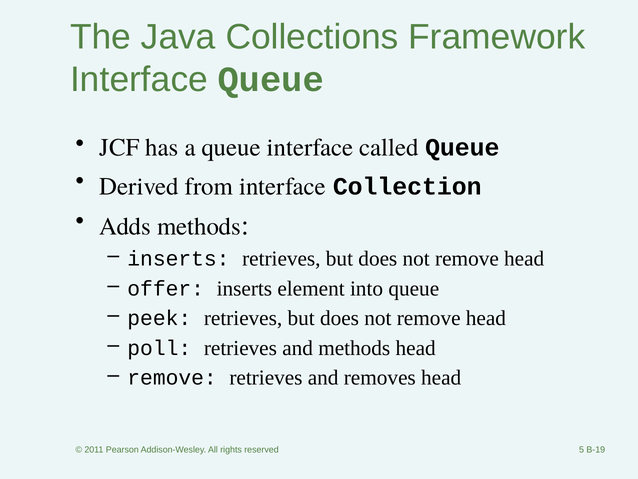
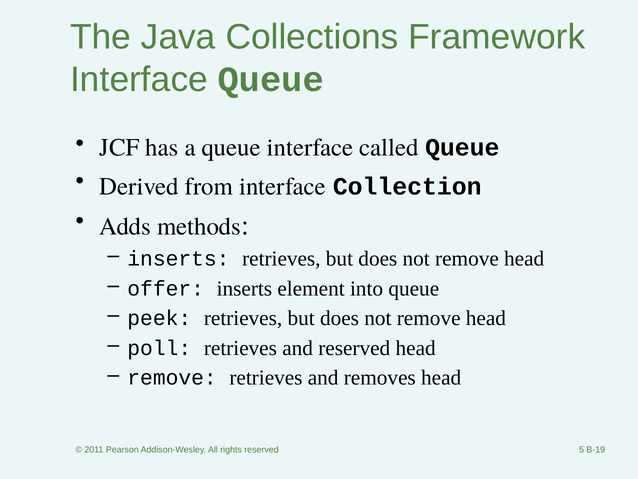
and methods: methods -> reserved
